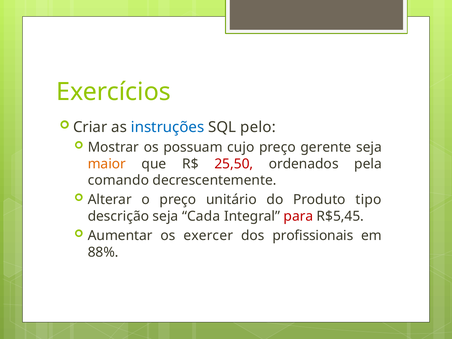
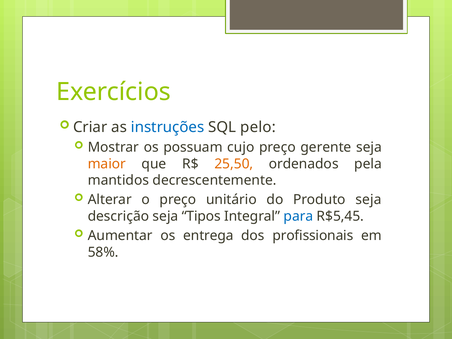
25,50 colour: red -> orange
comando: comando -> mantidos
Produto tipo: tipo -> seja
Cada: Cada -> Tipos
para colour: red -> blue
exercer: exercer -> entrega
88%: 88% -> 58%
